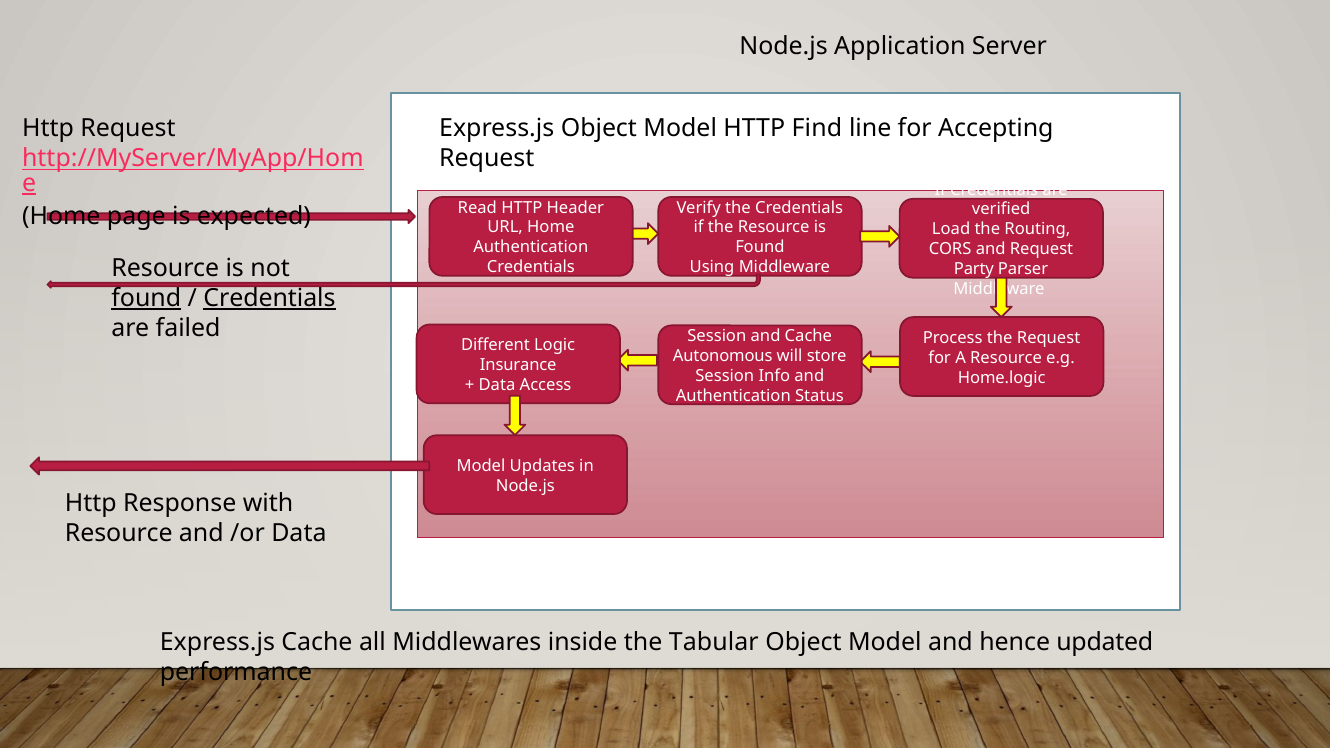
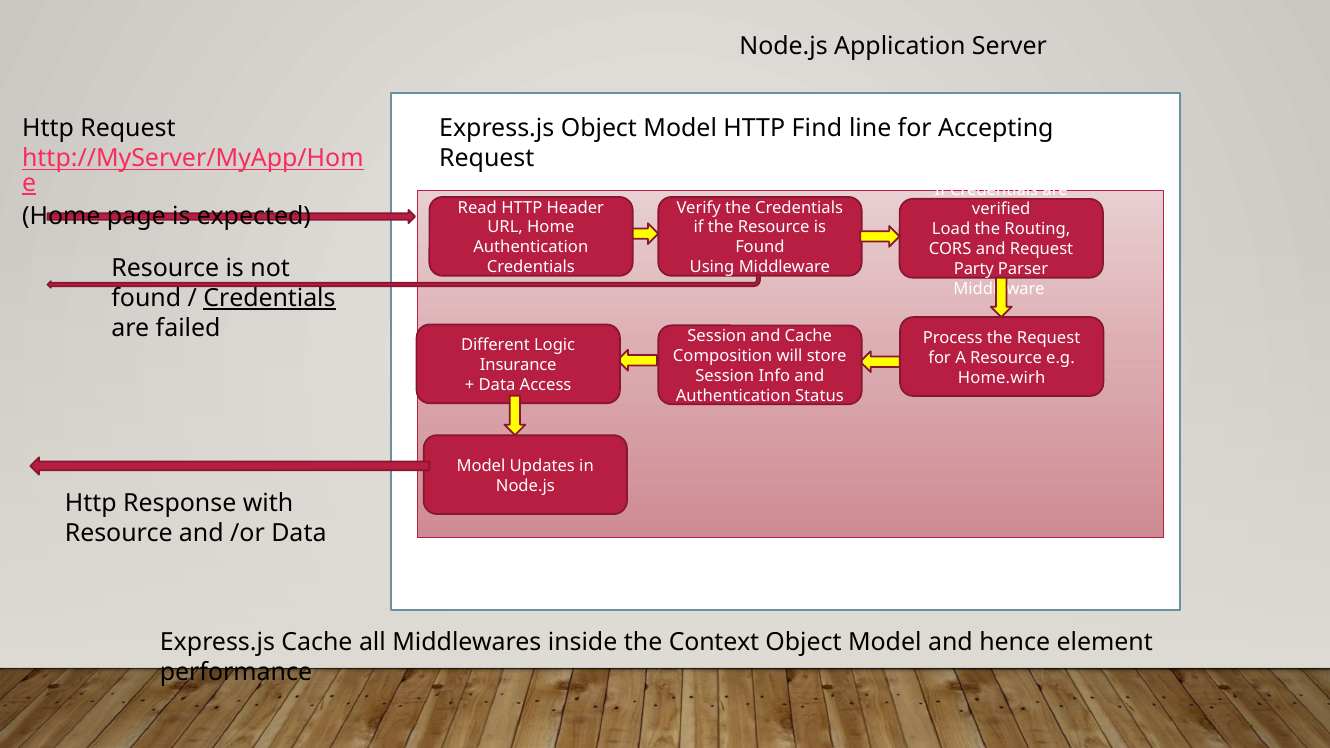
found at (146, 299) underline: present -> none
Autonomous: Autonomous -> Composition
Home.logic: Home.logic -> Home.wirh
Tabular: Tabular -> Context
updated: updated -> element
